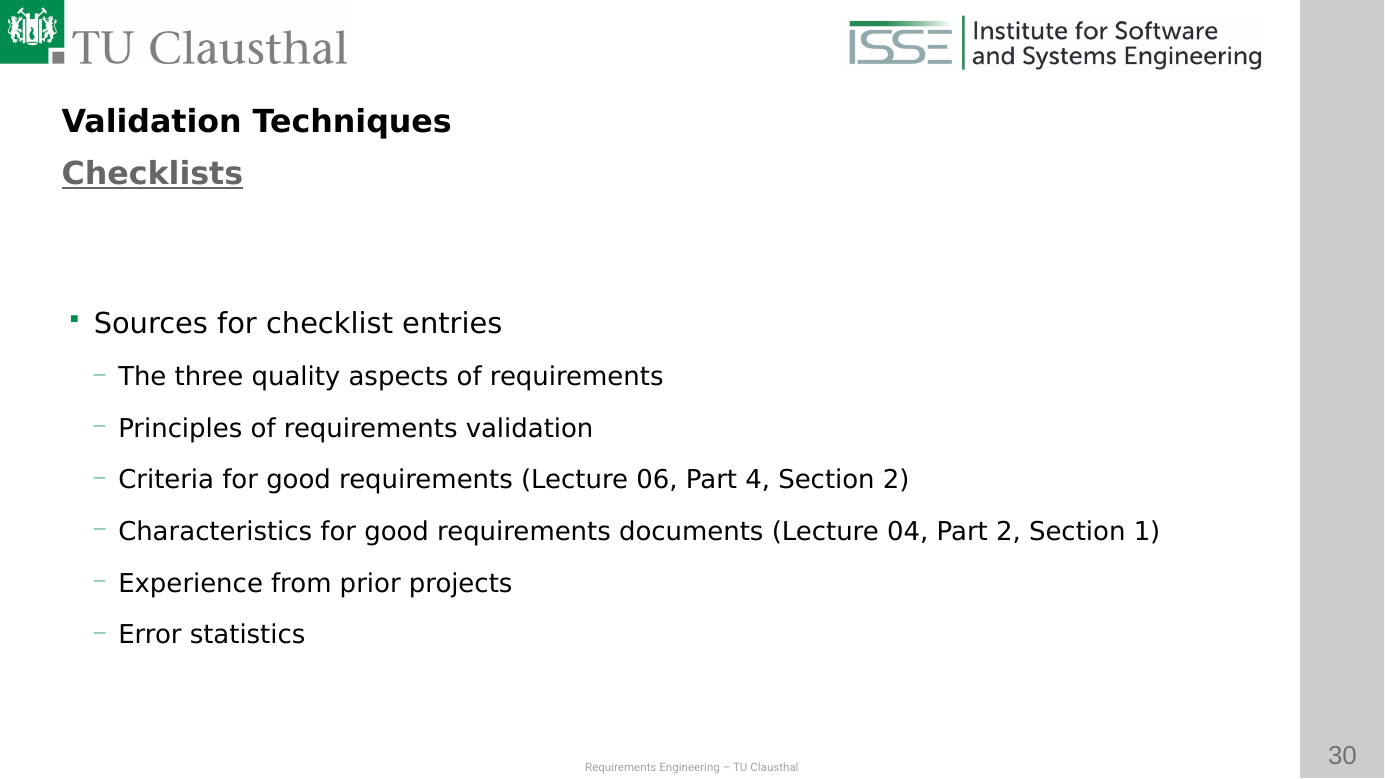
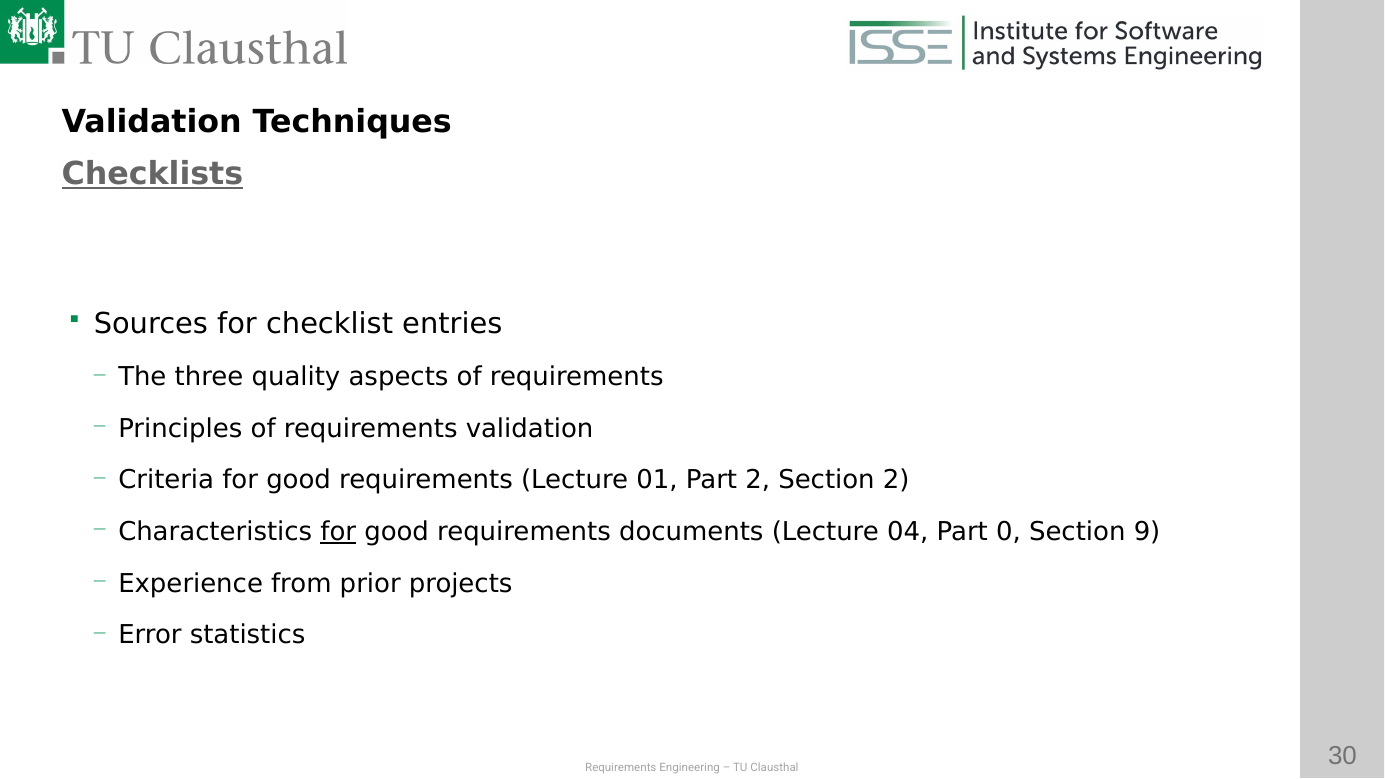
06: 06 -> 01
Part 4: 4 -> 2
for at (338, 532) underline: none -> present
Part 2: 2 -> 0
1: 1 -> 9
